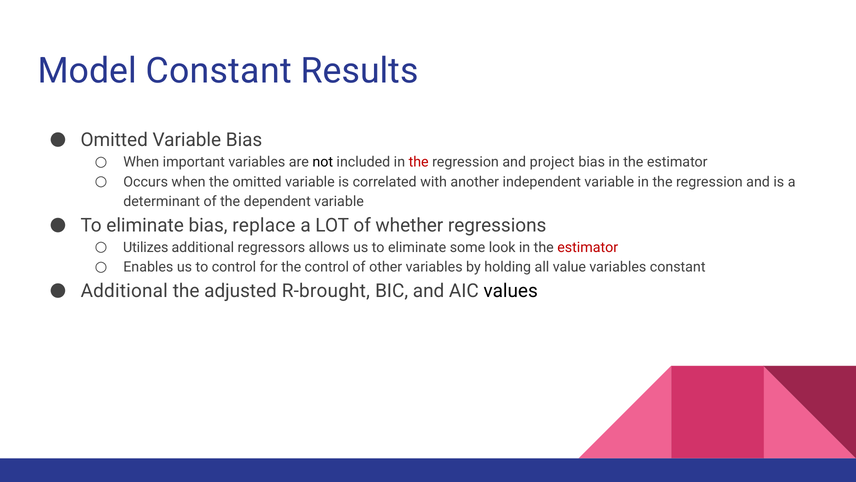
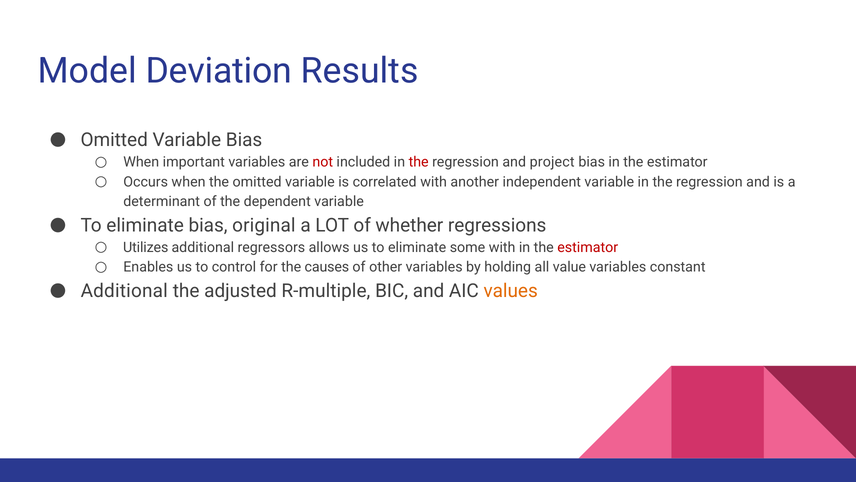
Model Constant: Constant -> Deviation
not colour: black -> red
replace: replace -> original
some look: look -> with
the control: control -> causes
R-brought: R-brought -> R-multiple
values colour: black -> orange
